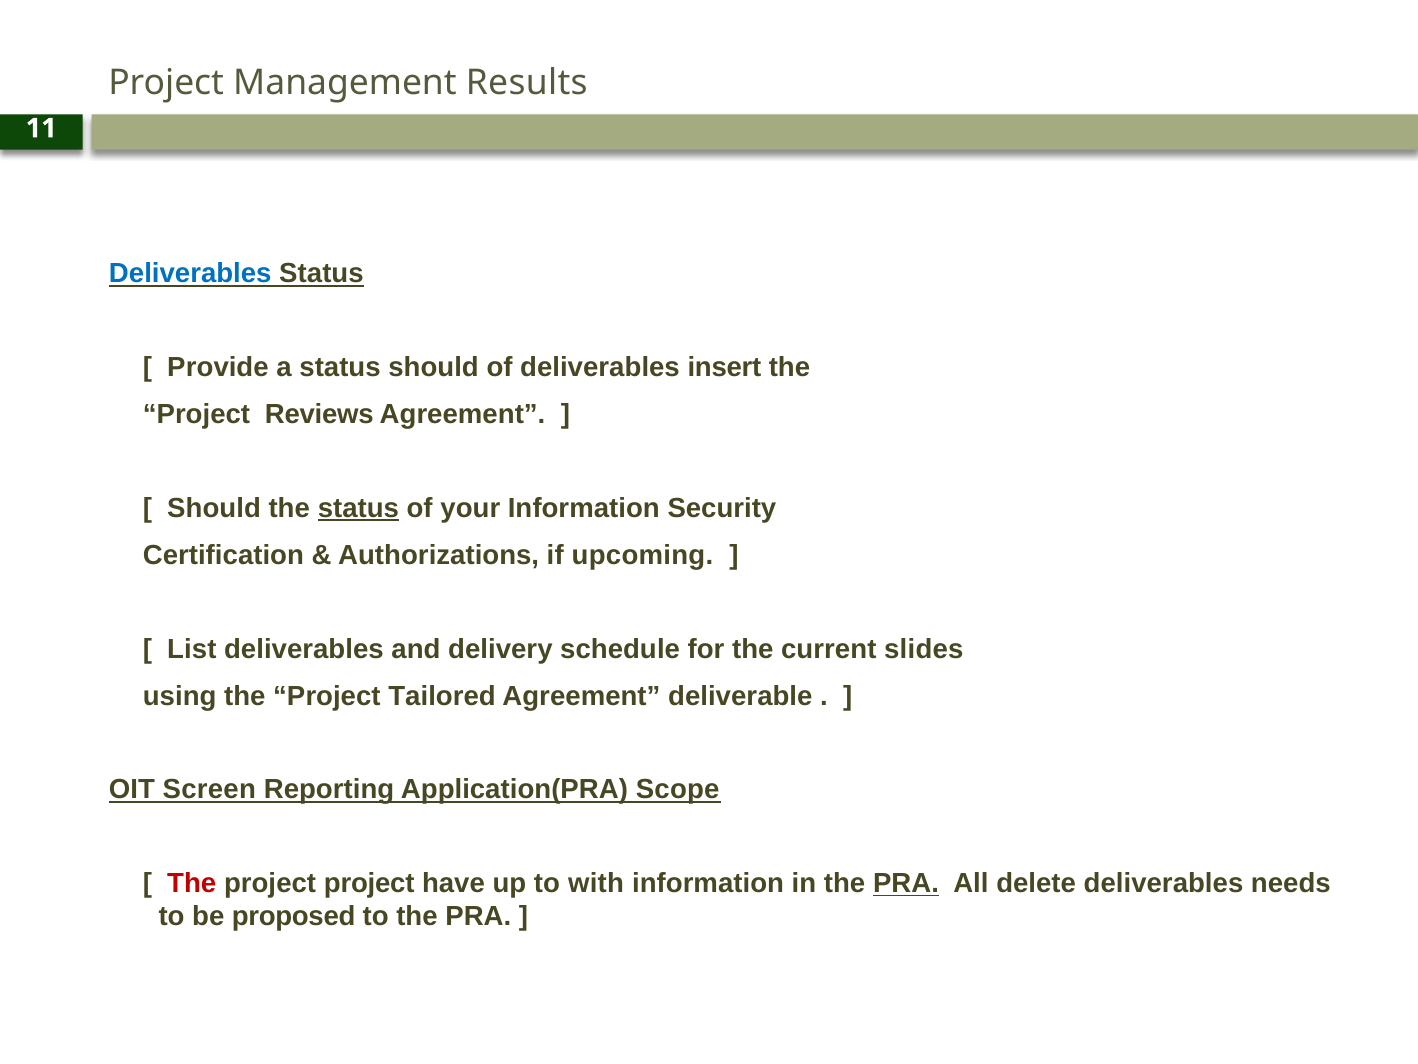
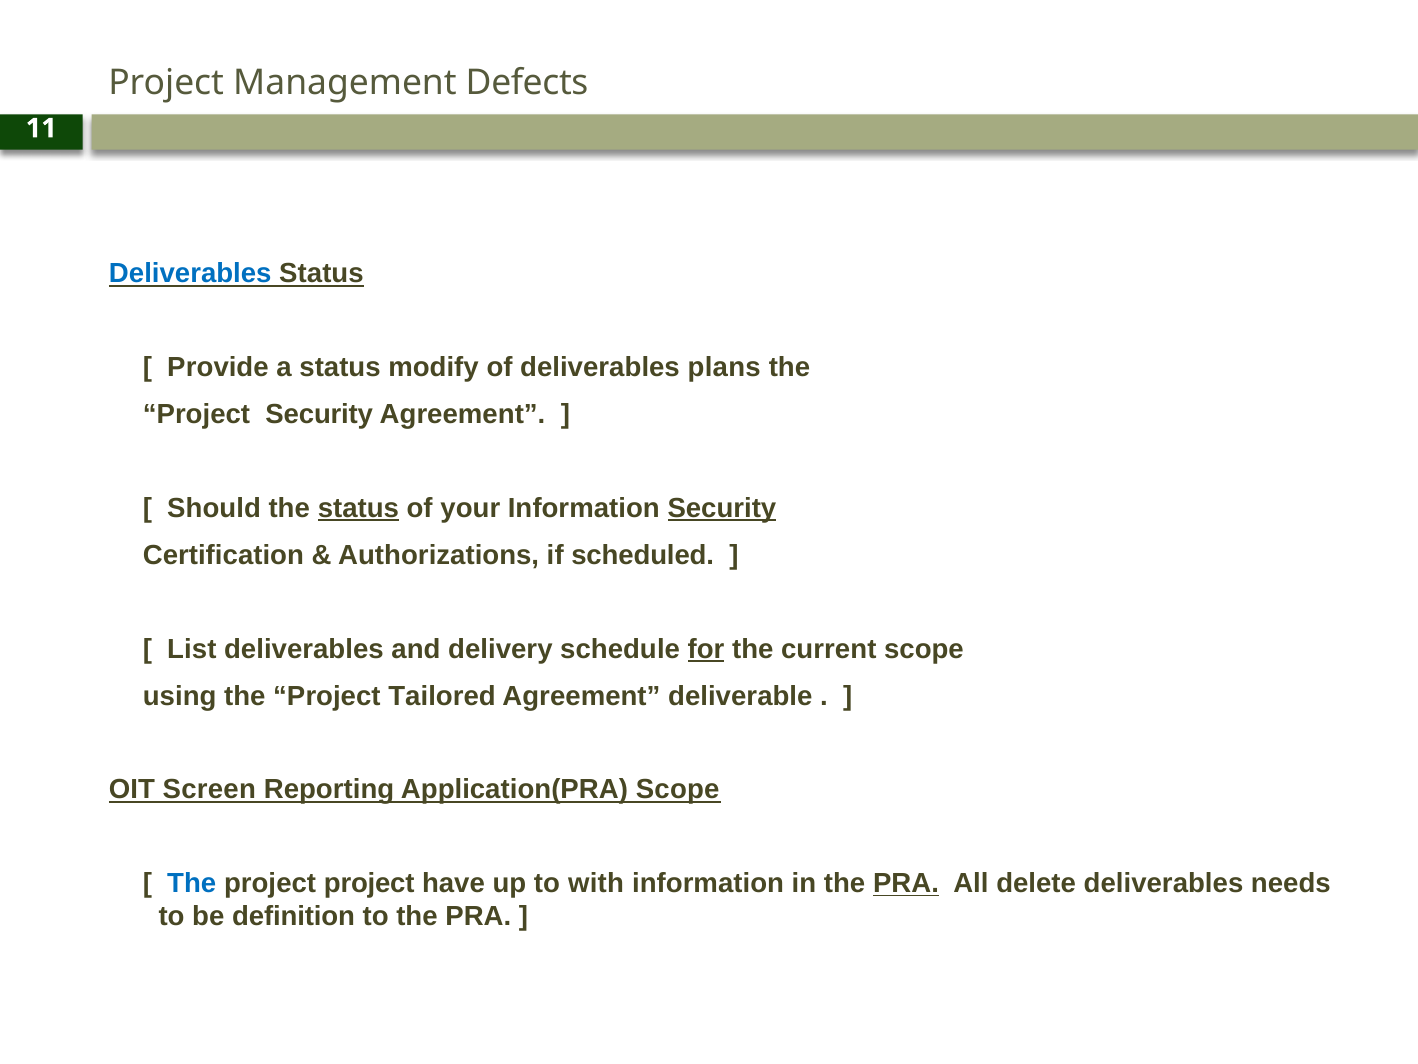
Results: Results -> Defects
status should: should -> modify
insert: insert -> plans
Project Reviews: Reviews -> Security
Security at (722, 508) underline: none -> present
upcoming: upcoming -> scheduled
for underline: none -> present
current slides: slides -> scope
The at (192, 883) colour: red -> blue
proposed: proposed -> definition
